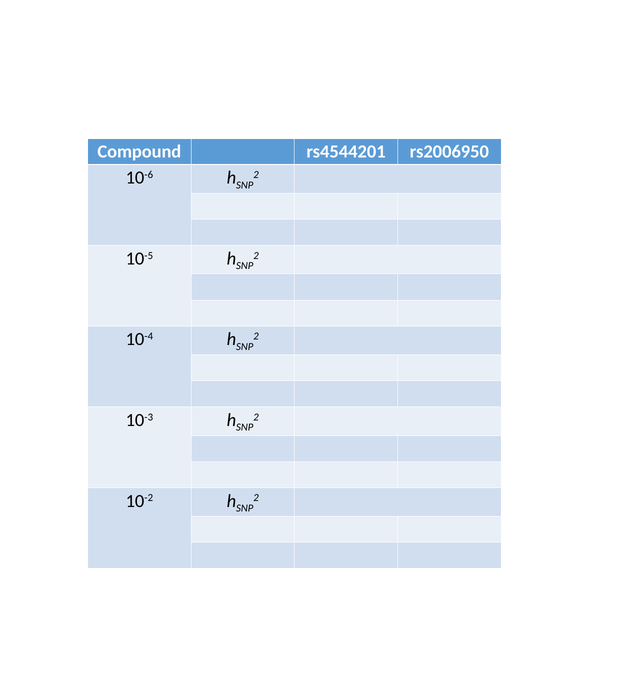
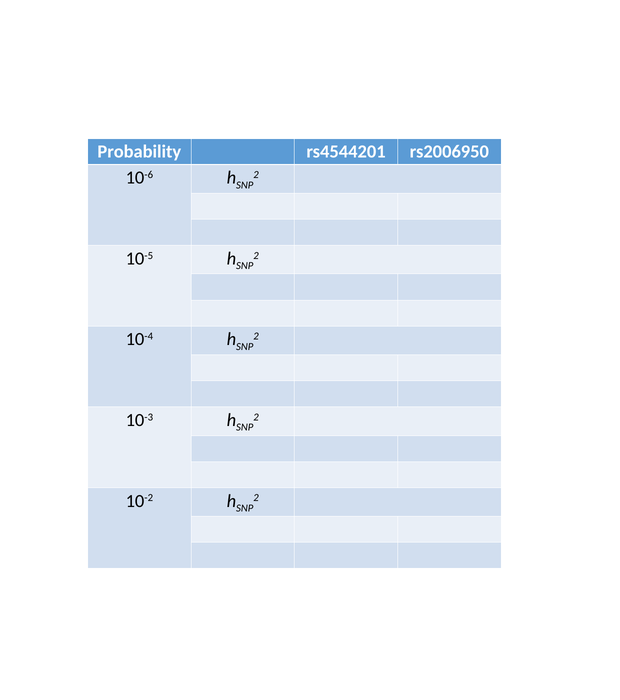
Compound: Compound -> Probability
